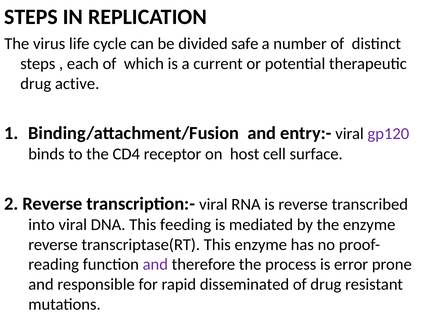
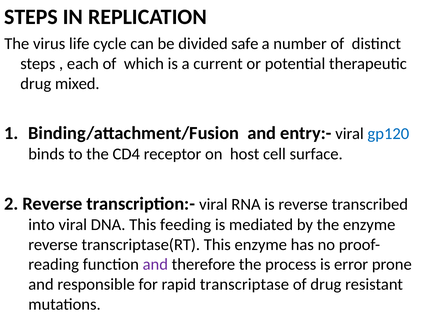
active: active -> mixed
gp120 colour: purple -> blue
disseminated: disseminated -> transcriptase
